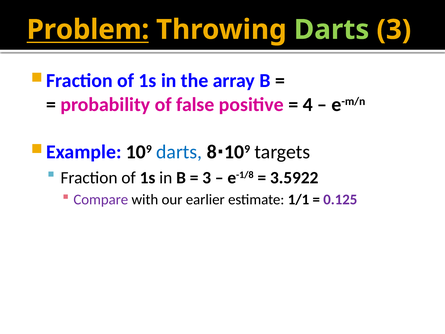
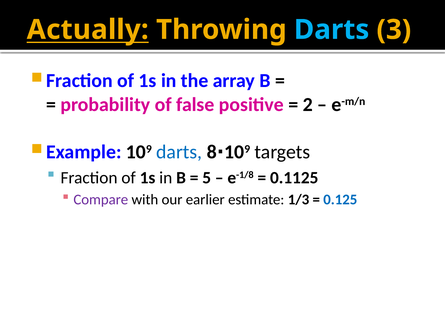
Problem: Problem -> Actually
Darts at (332, 30) colour: light green -> light blue
4: 4 -> 2
3 at (207, 178): 3 -> 5
3.5922: 3.5922 -> 0.1125
1/1: 1/1 -> 1/3
0.125 colour: purple -> blue
